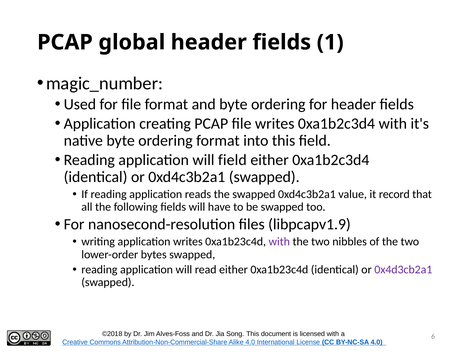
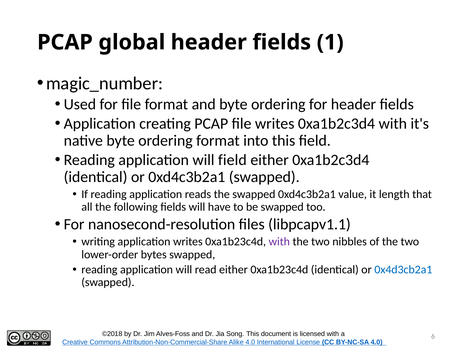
record: record -> length
libpcapv1.9: libpcapv1.9 -> libpcapv1.1
0x4d3cb2a1 colour: purple -> blue
